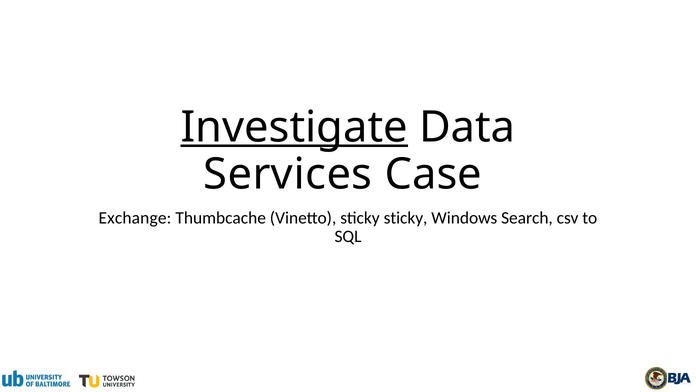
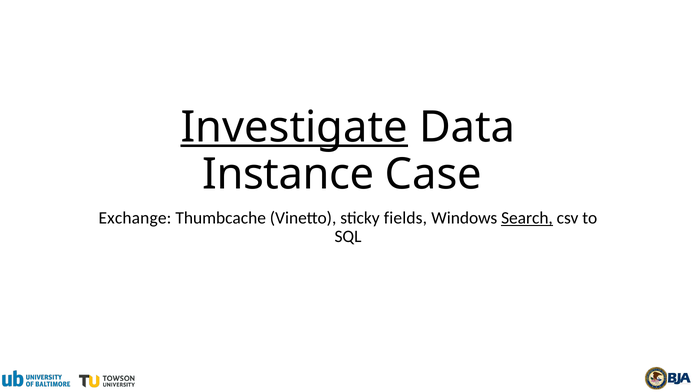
Services: Services -> Instance
sticky sticky: sticky -> fields
Search underline: none -> present
